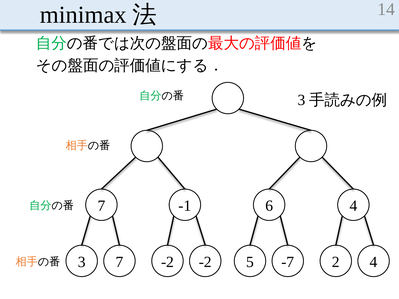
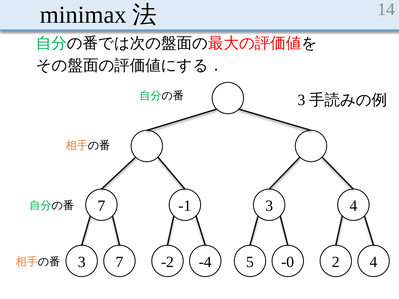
-1 6: 6 -> 3
-2 at (205, 262): -2 -> -4
-7: -7 -> -0
